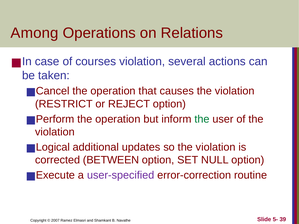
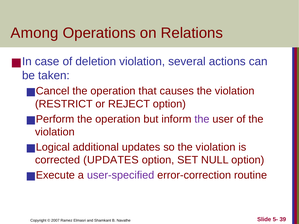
courses: courses -> deletion
the at (202, 119) colour: green -> purple
corrected BETWEEN: BETWEEN -> UPDATES
